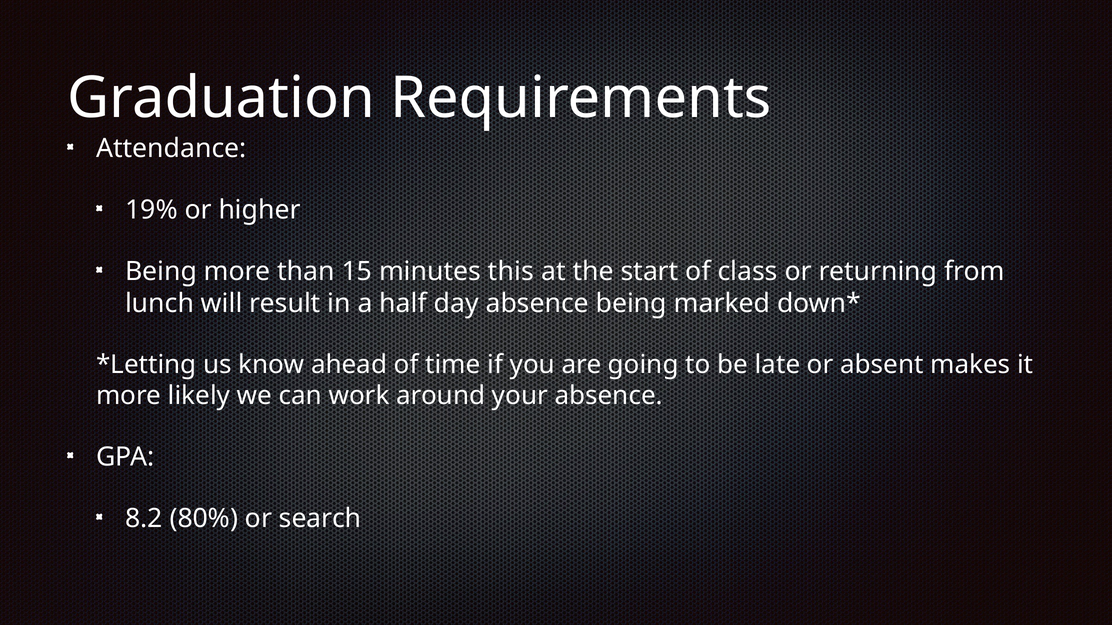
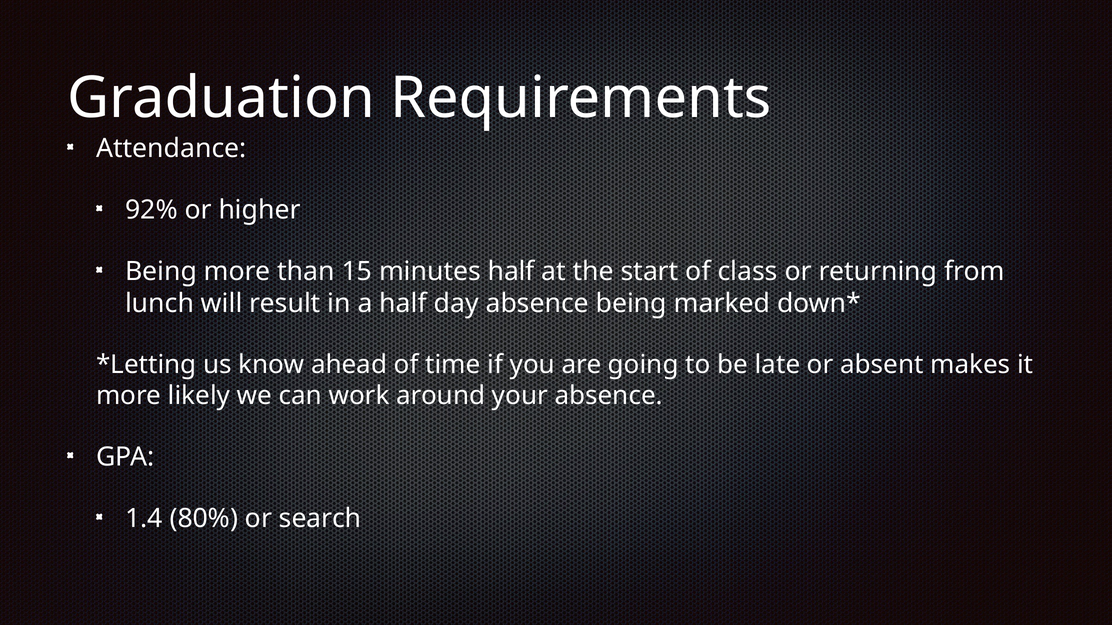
19%: 19% -> 92%
minutes this: this -> half
8.2: 8.2 -> 1.4
